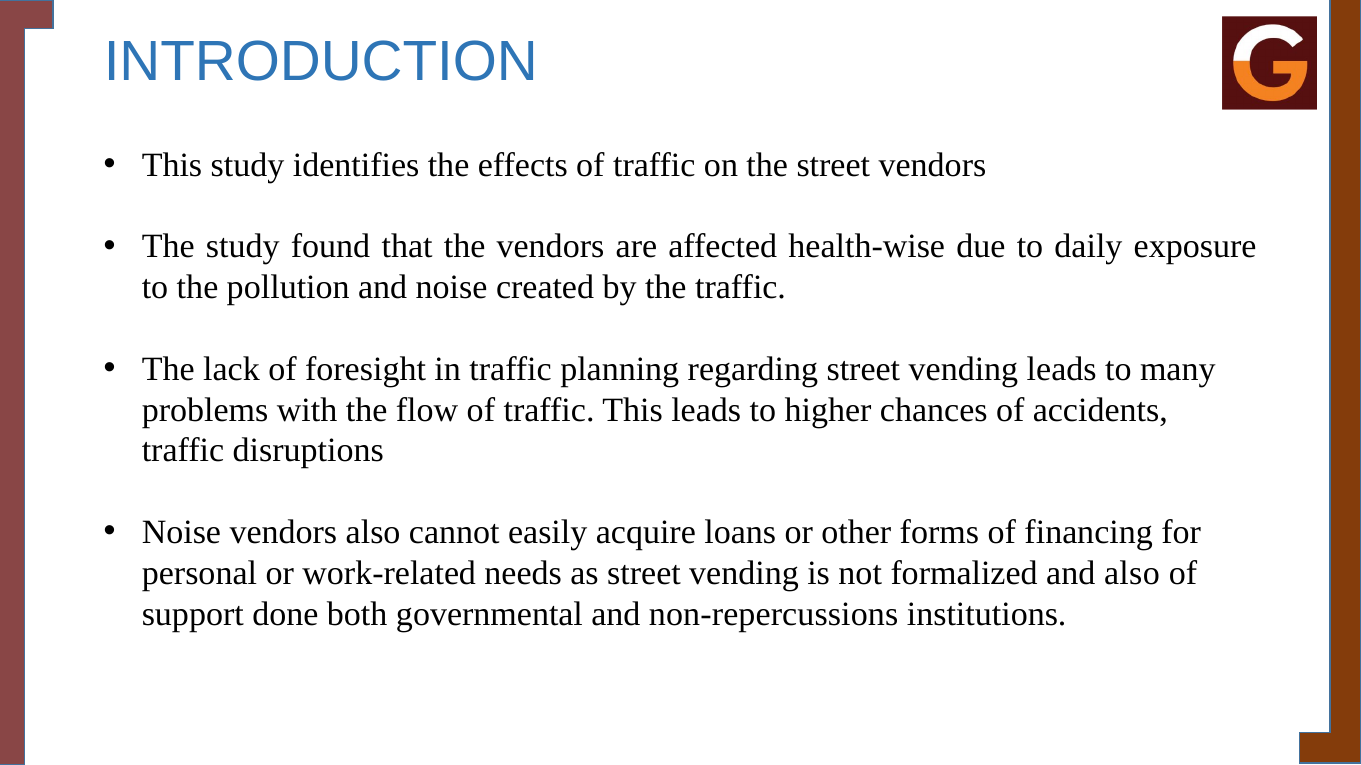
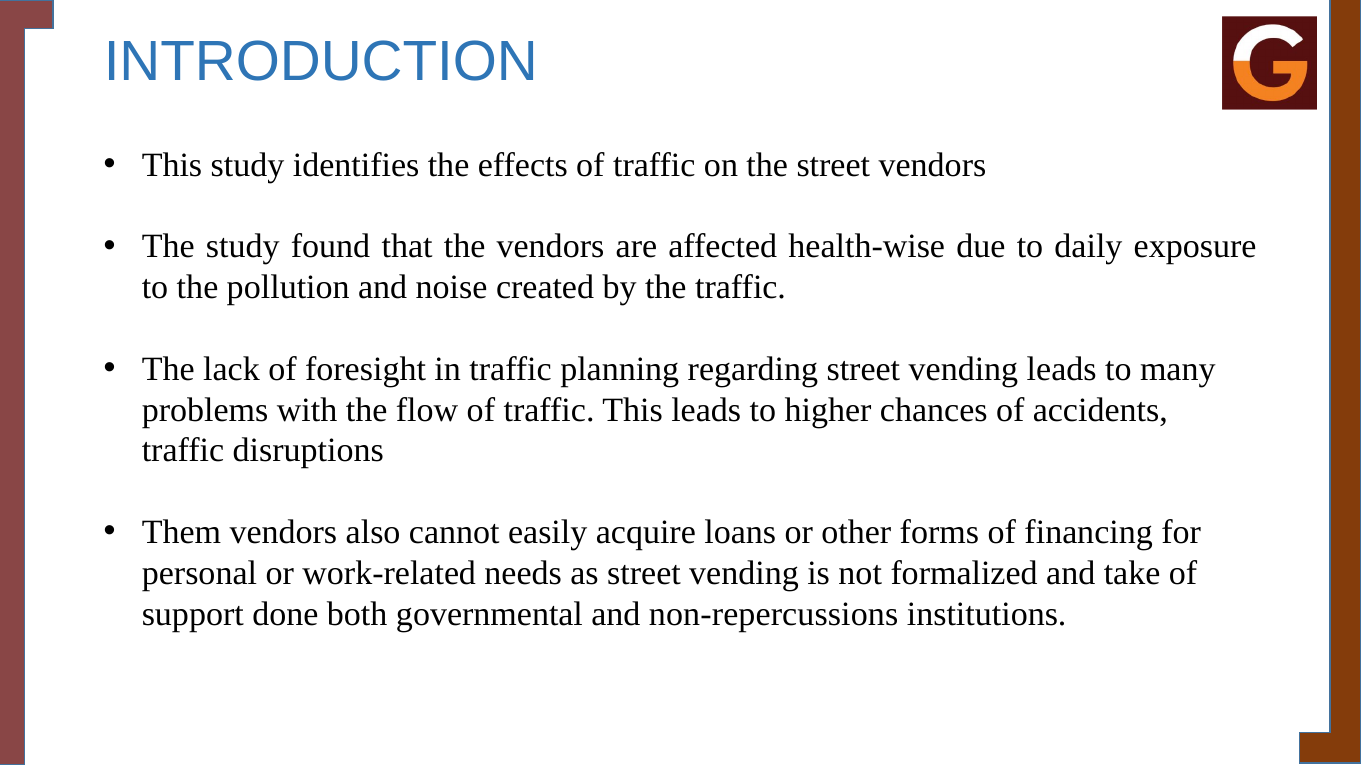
Noise at (181, 533): Noise -> Them
and also: also -> take
